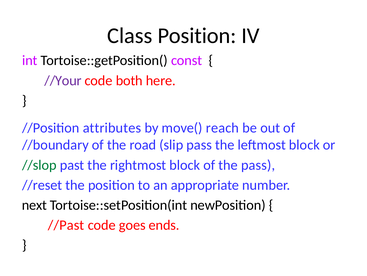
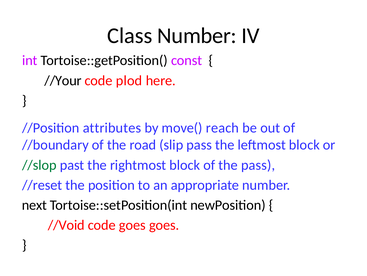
Class Position: Position -> Number
//Your colour: purple -> black
both: both -> plod
//Past: //Past -> //Void
goes ends: ends -> goes
